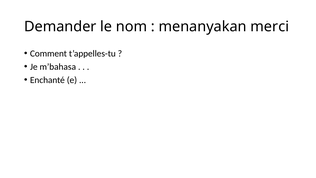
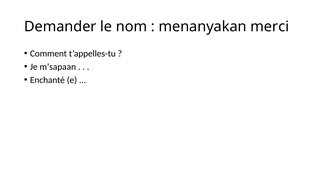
m’bahasa: m’bahasa -> m’sapaan
